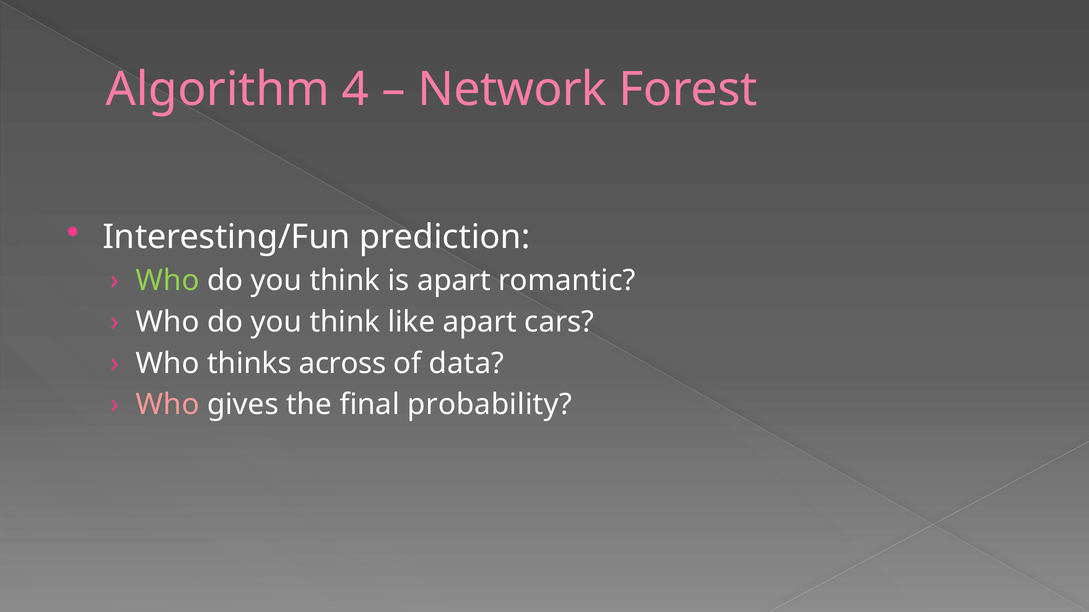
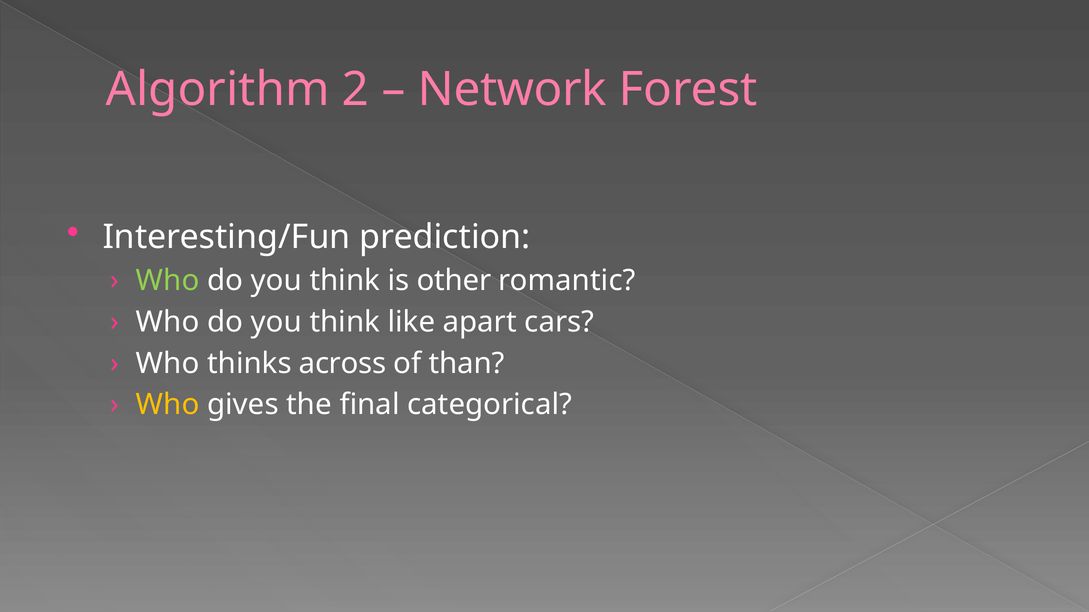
4: 4 -> 2
is apart: apart -> other
data: data -> than
Who at (168, 405) colour: pink -> yellow
probability: probability -> categorical
